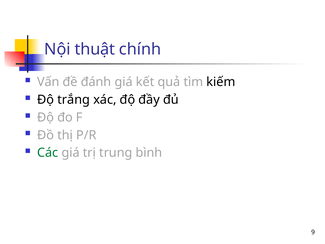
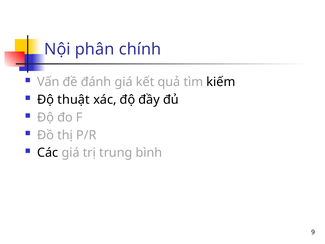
thuật: thuật -> phân
trắng: trắng -> thuật
Các colour: green -> black
